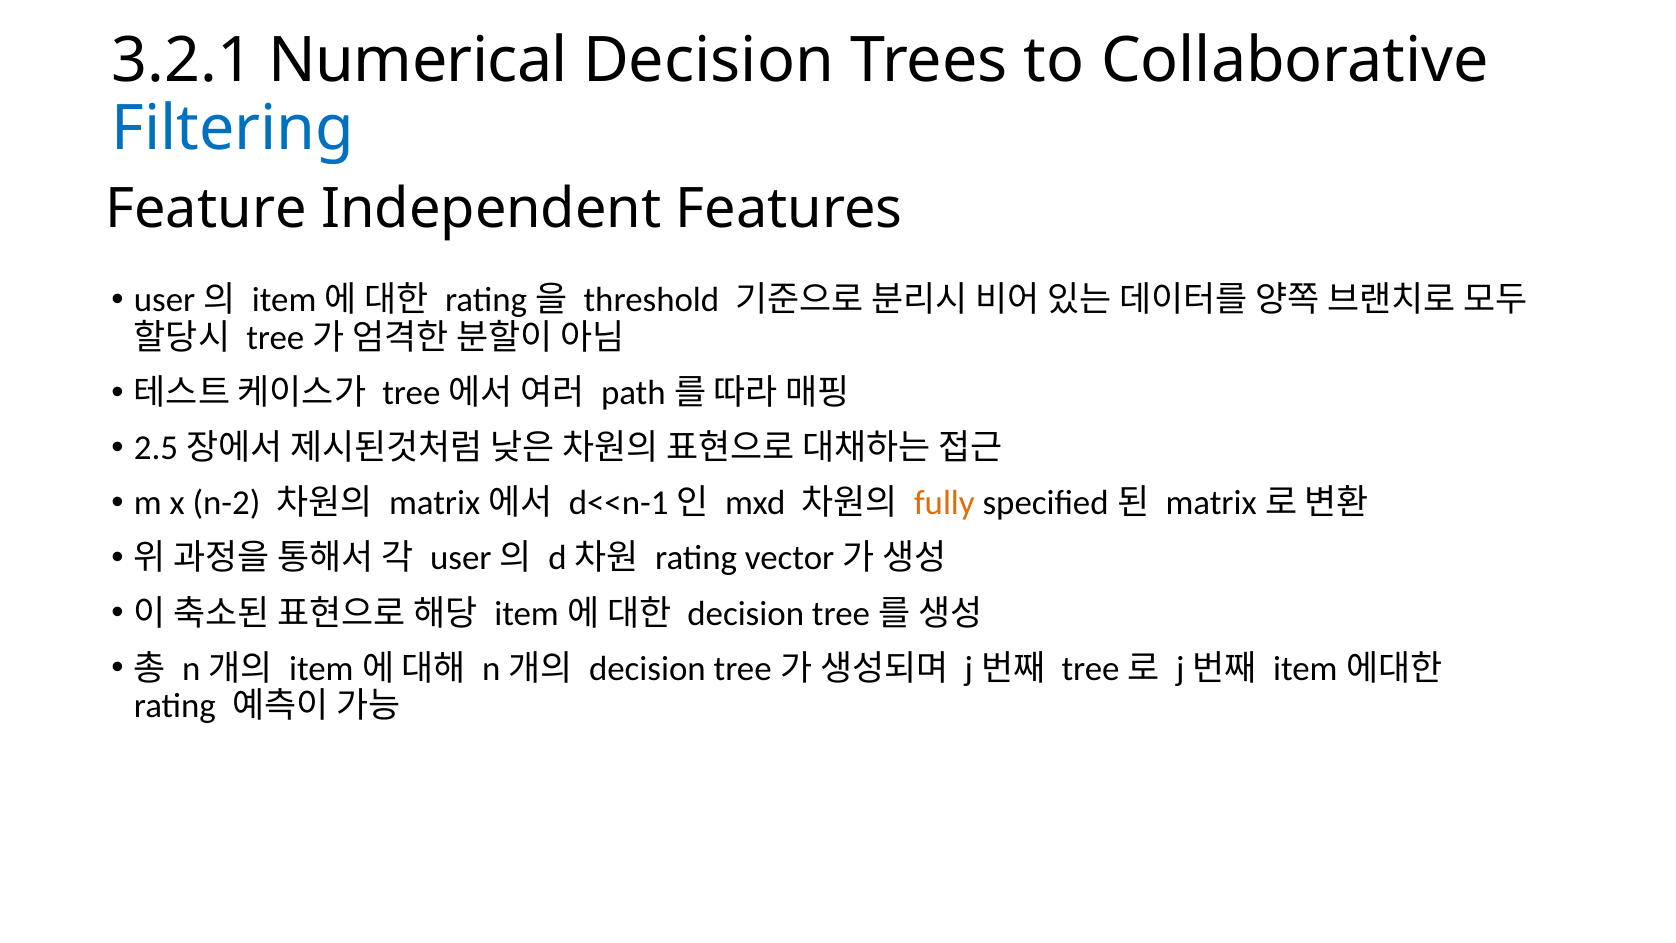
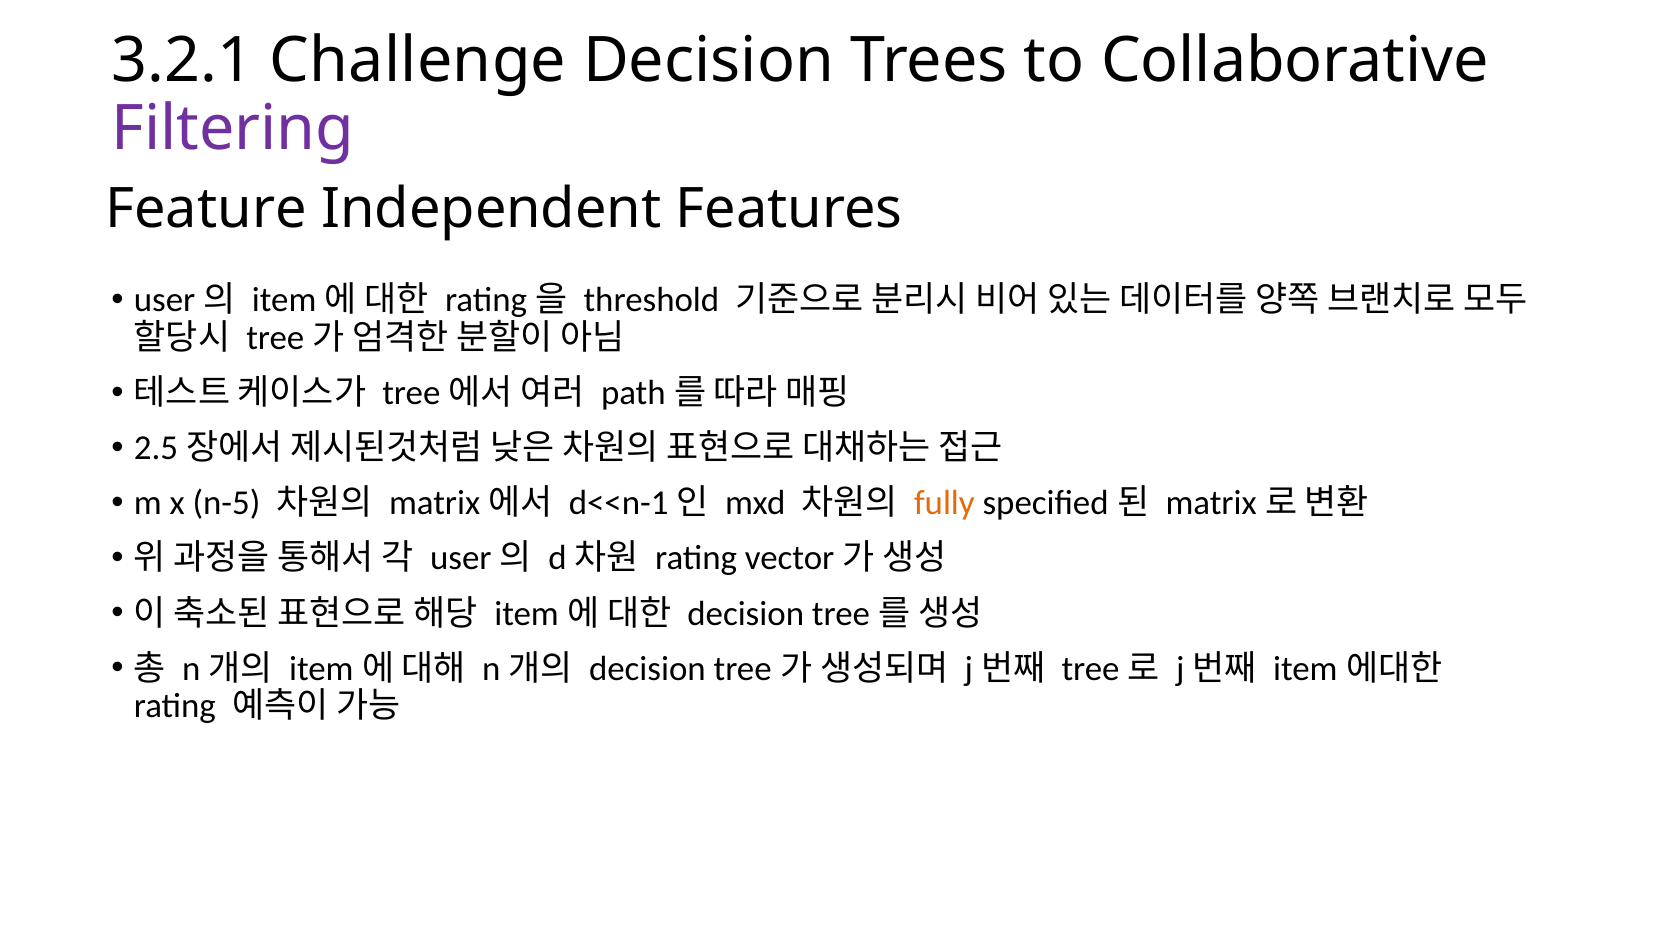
Numerical: Numerical -> Challenge
Filtering colour: blue -> purple
n-2: n-2 -> n-5
